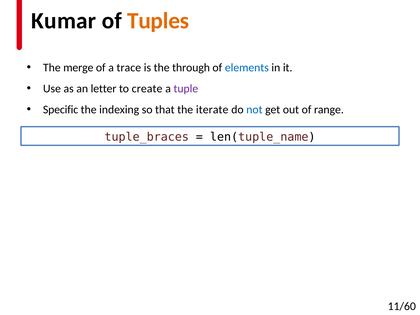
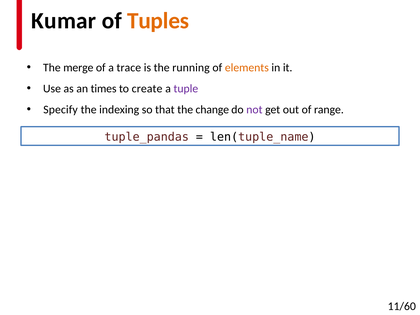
through: through -> running
elements colour: blue -> orange
letter: letter -> times
Specific: Specific -> Specify
iterate: iterate -> change
not colour: blue -> purple
tuple_braces: tuple_braces -> tuple_pandas
